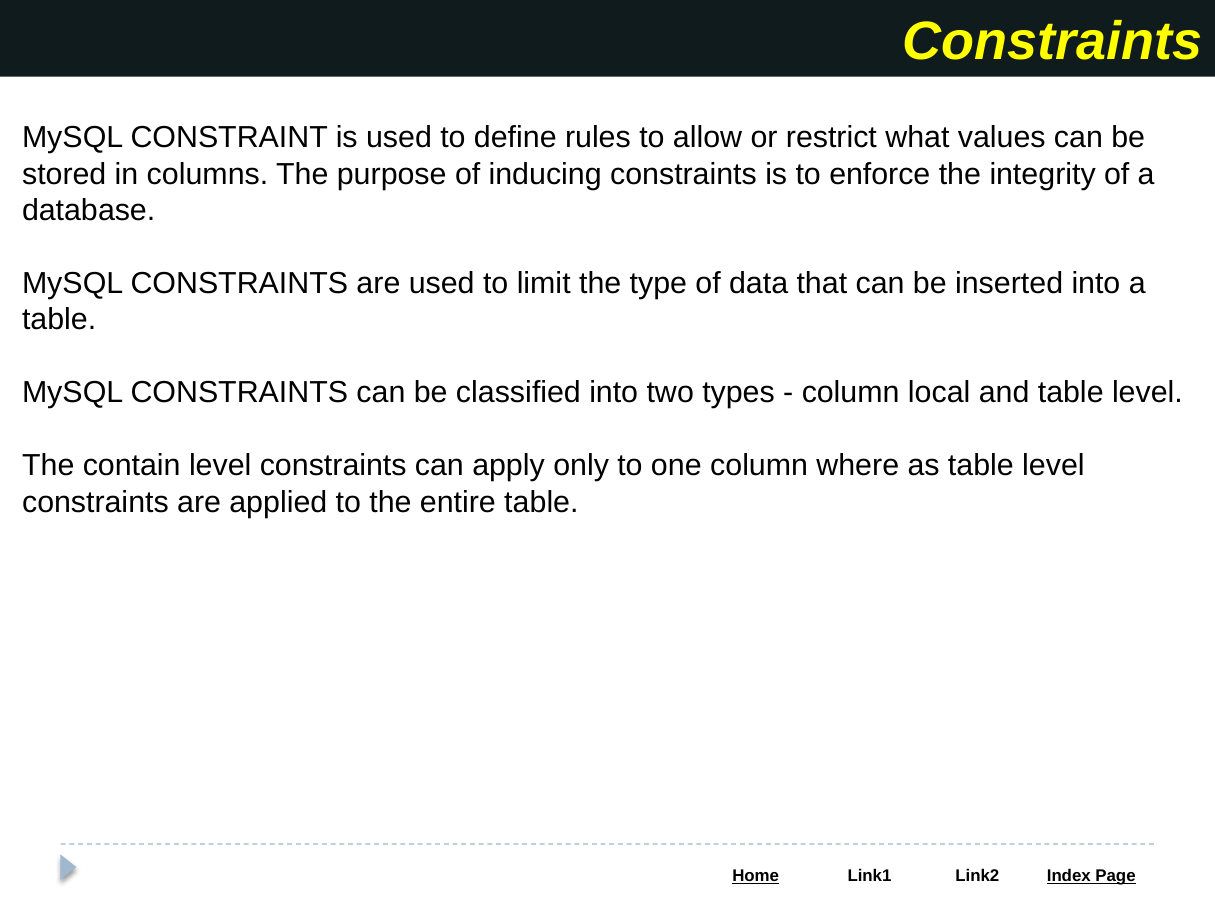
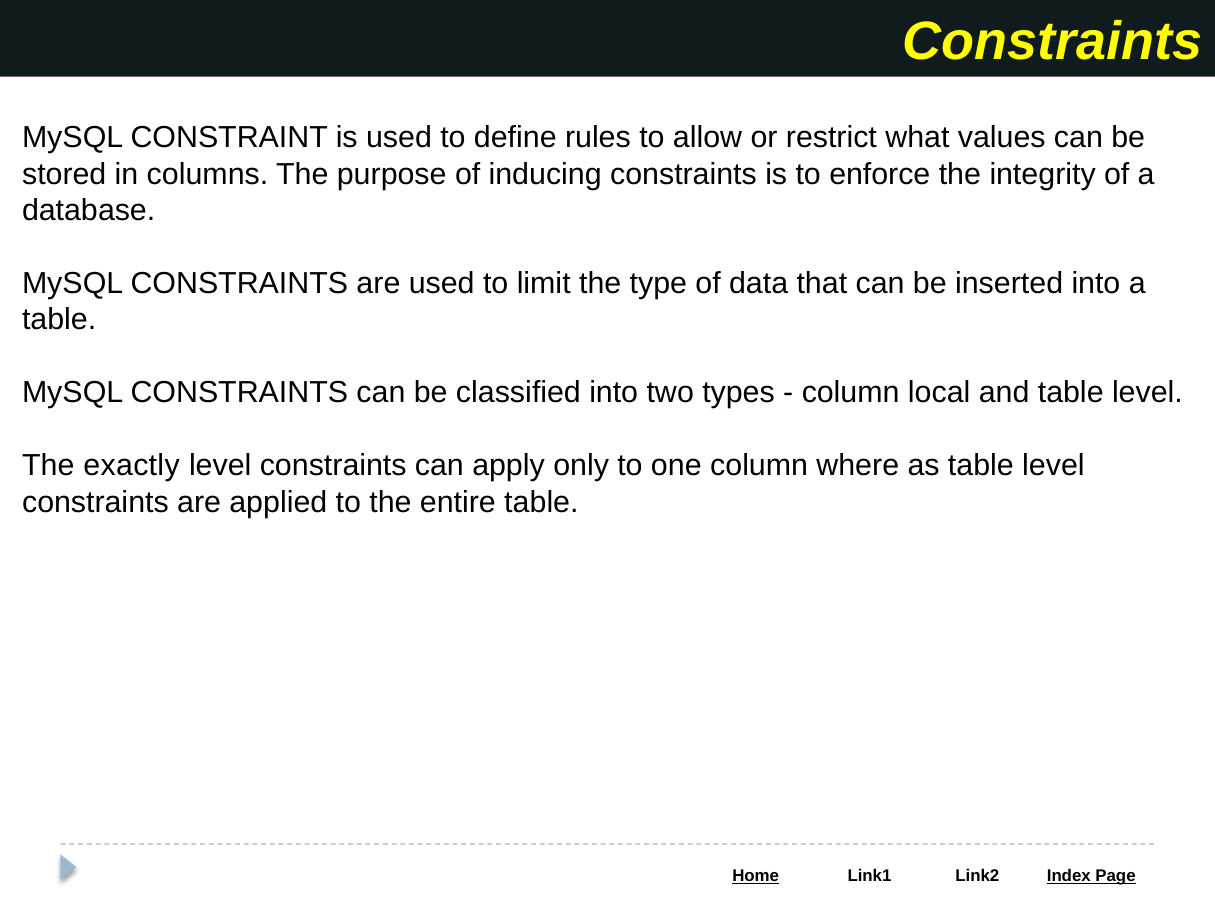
contain: contain -> exactly
